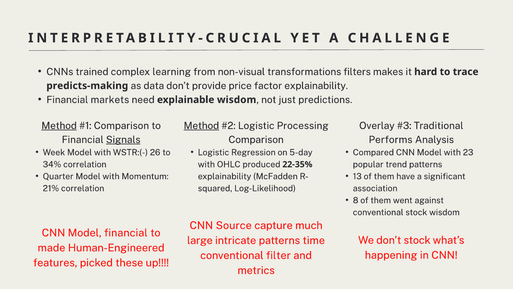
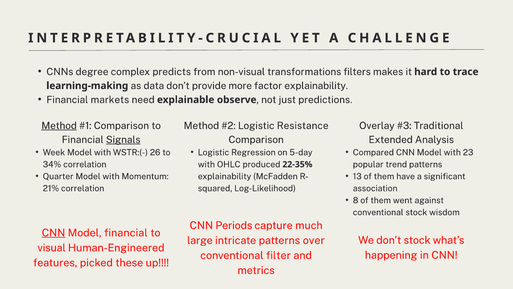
trained: trained -> degree
learning: learning -> predicts
predicts-making: predicts-making -> learning-making
price: price -> more
explainable wisdom: wisdom -> observe
Method at (201, 126) underline: present -> none
Processing: Processing -> Resistance
Performs: Performs -> Extended
Source: Source -> Periods
CNN at (53, 233) underline: none -> present
time: time -> over
made: made -> visual
